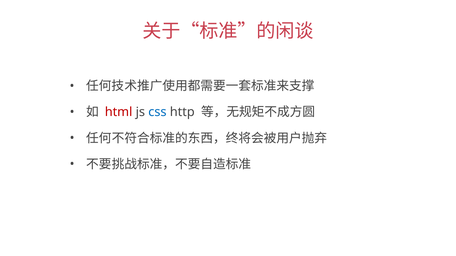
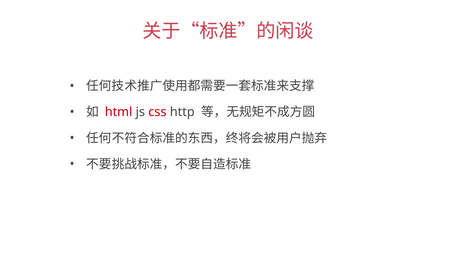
css colour: blue -> red
